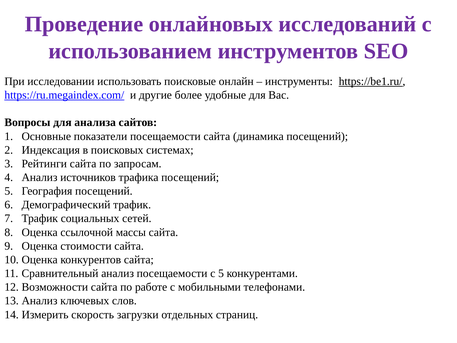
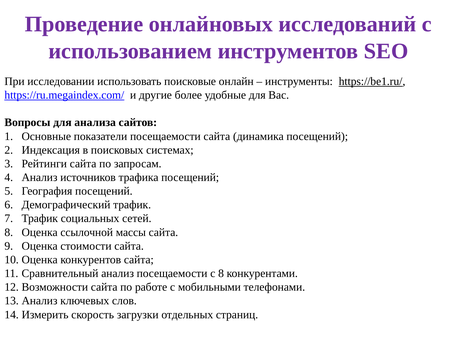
с 5: 5 -> 8
